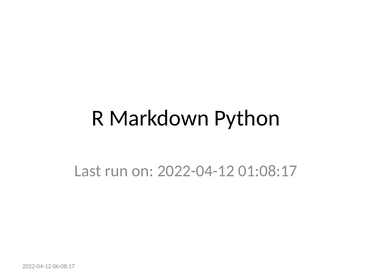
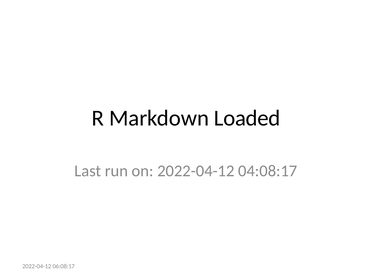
Python: Python -> Loaded
01:08:17: 01:08:17 -> 04:08:17
